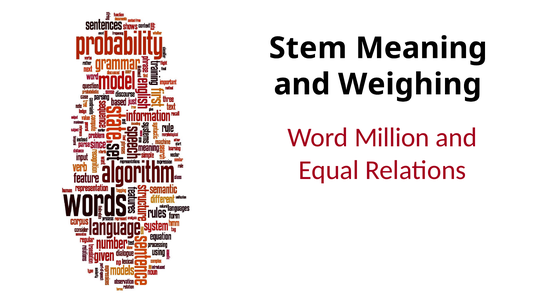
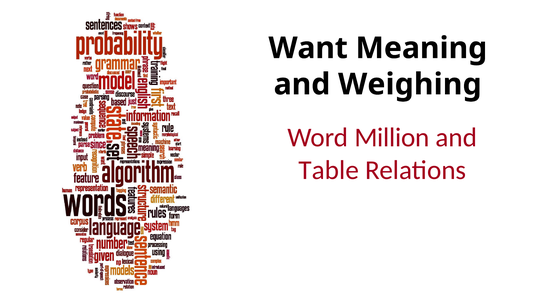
Stem: Stem -> Want
Equal: Equal -> Table
